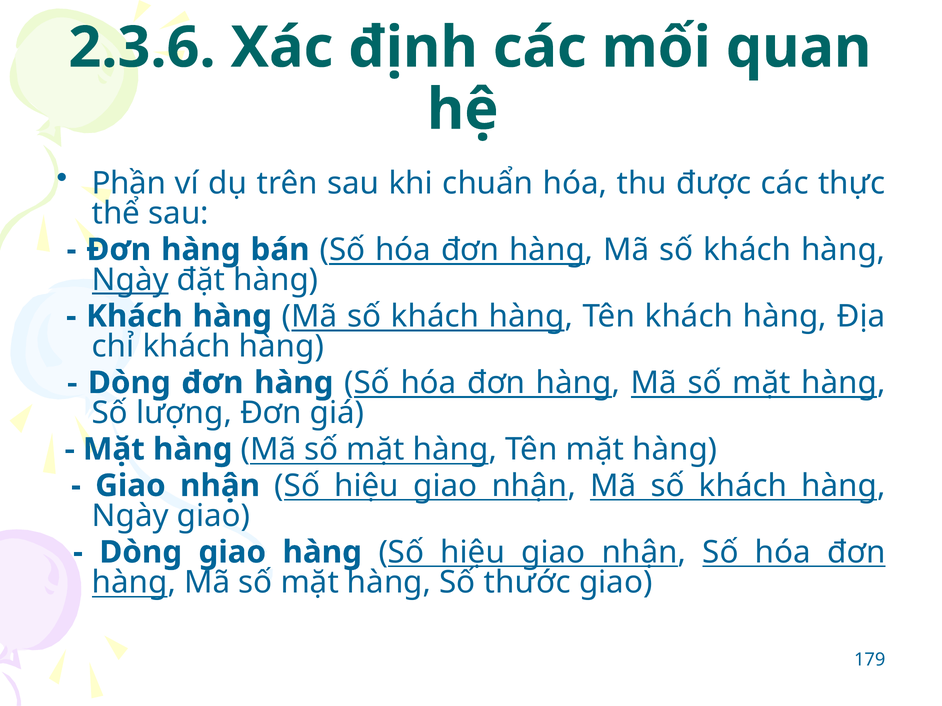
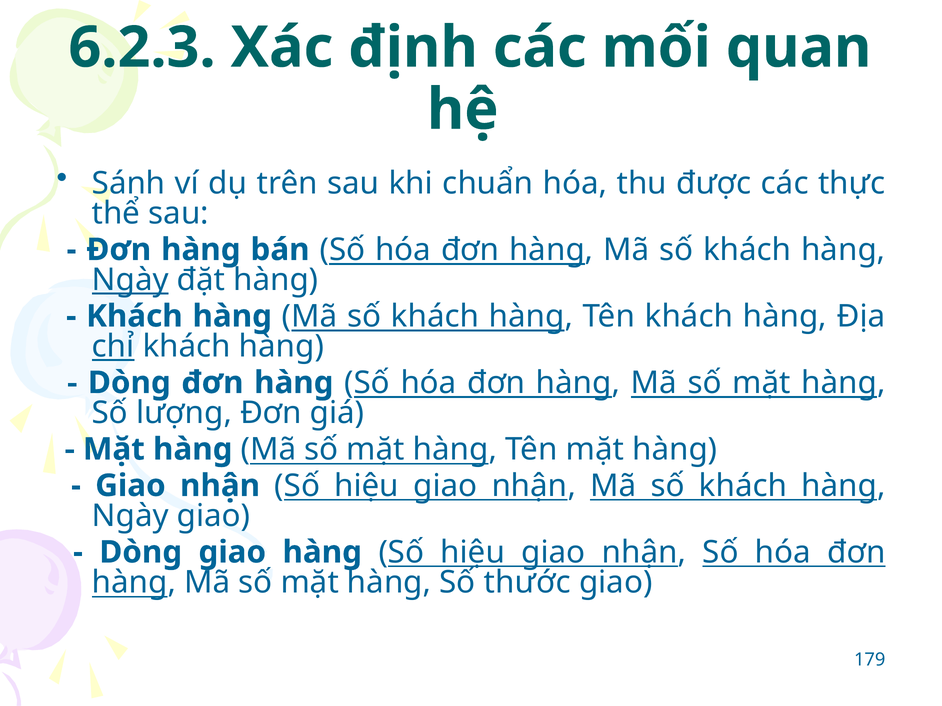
2.3.6: 2.3.6 -> 6.2.3
Phần: Phần -> Sánh
chỉ underline: none -> present
